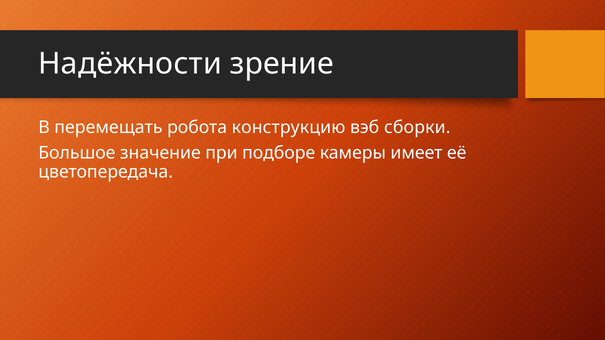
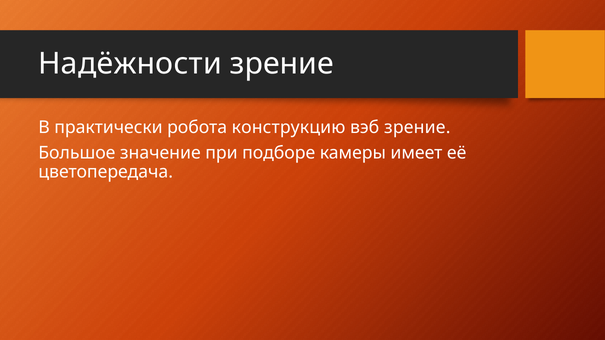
перемещать: перемещать -> практически
вэб сборки: сборки -> зрение
